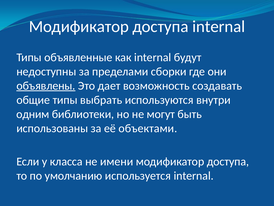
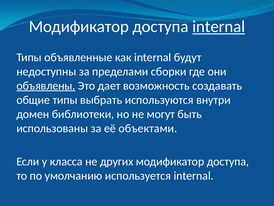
internal at (219, 27) underline: none -> present
одним: одним -> домен
имени: имени -> других
